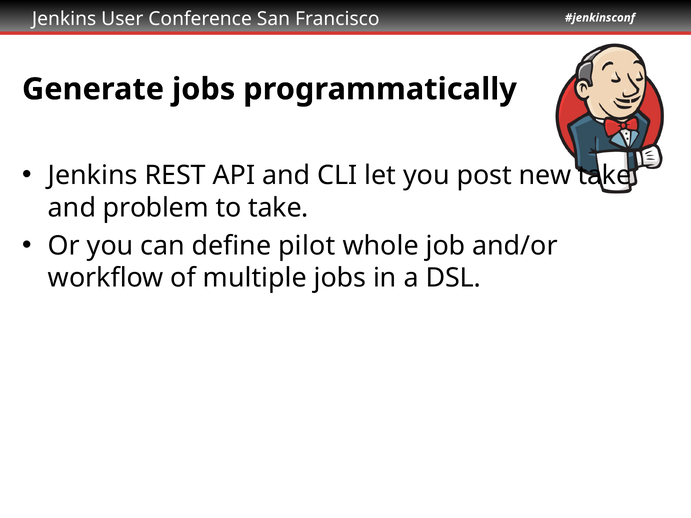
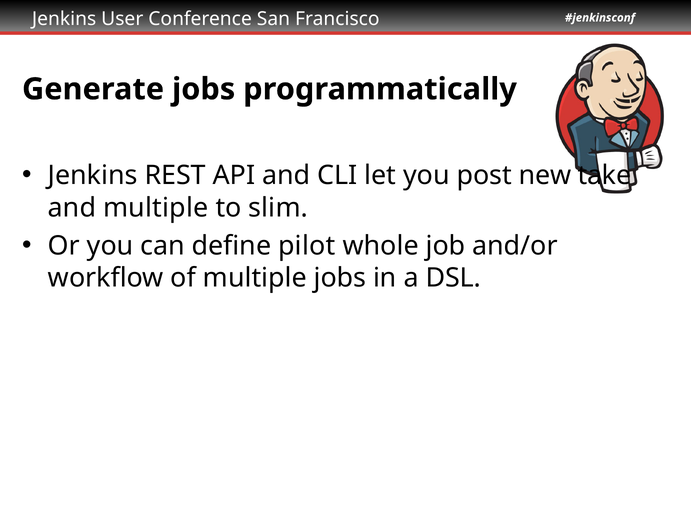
and problem: problem -> multiple
to take: take -> slim
